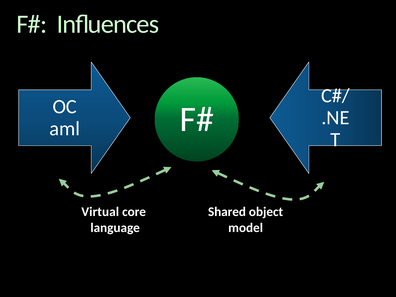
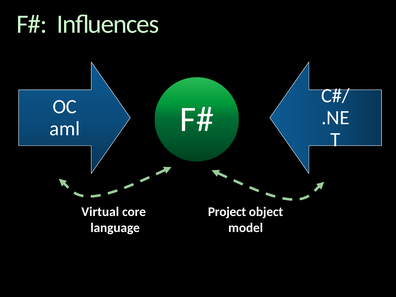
Shared: Shared -> Project
